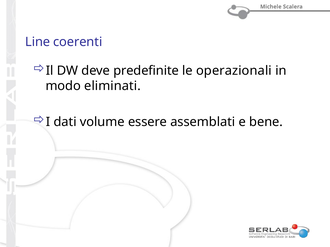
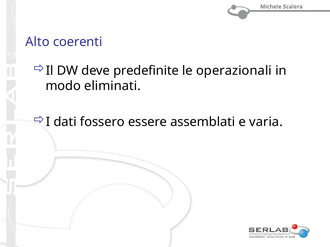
Line: Line -> Alto
volume: volume -> fossero
bene: bene -> varia
